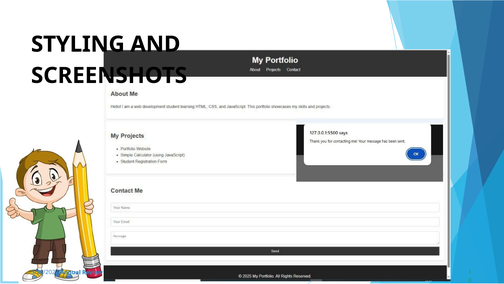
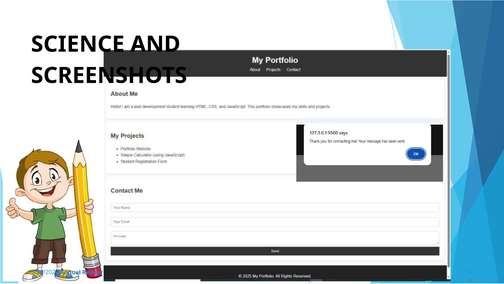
STYLING: STYLING -> SCIENCE
